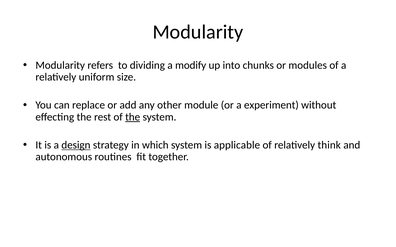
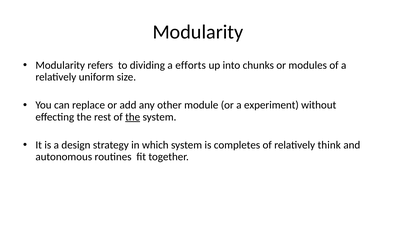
modify: modify -> efforts
design underline: present -> none
applicable: applicable -> completes
